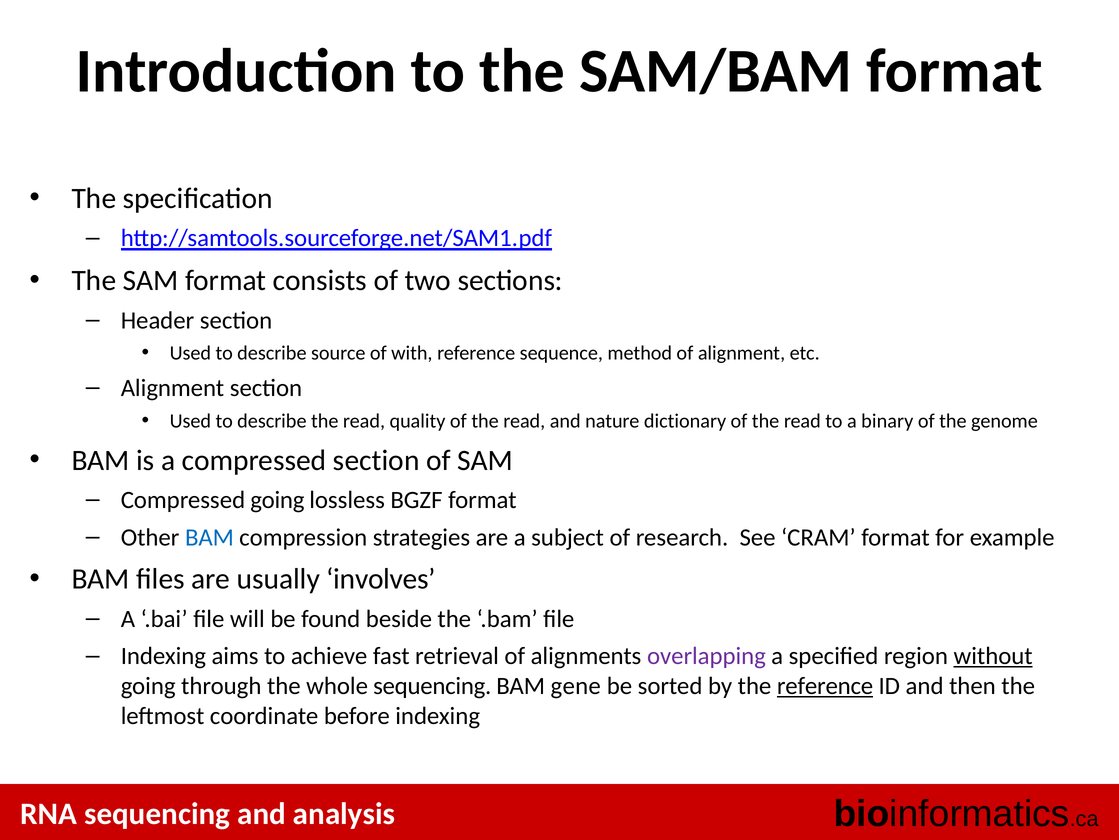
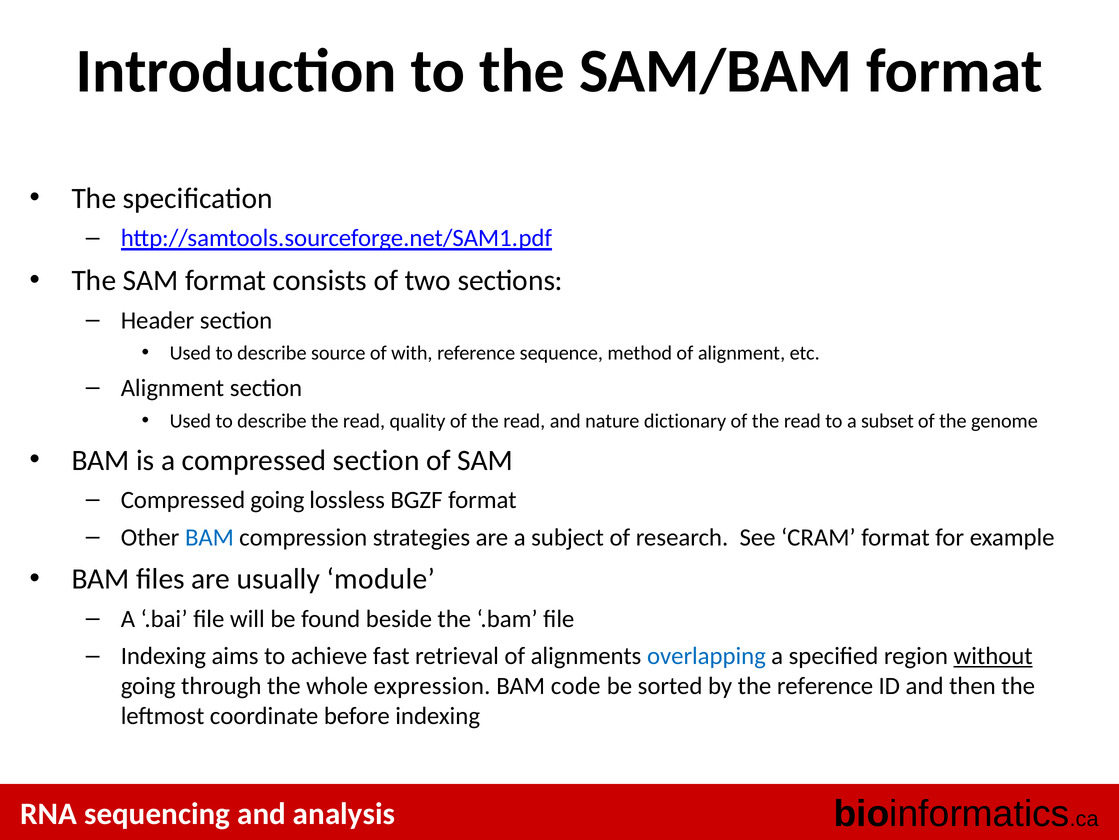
binary: binary -> subset
involves: involves -> module
overlapping colour: purple -> blue
whole sequencing: sequencing -> expression
gene: gene -> code
reference at (825, 685) underline: present -> none
